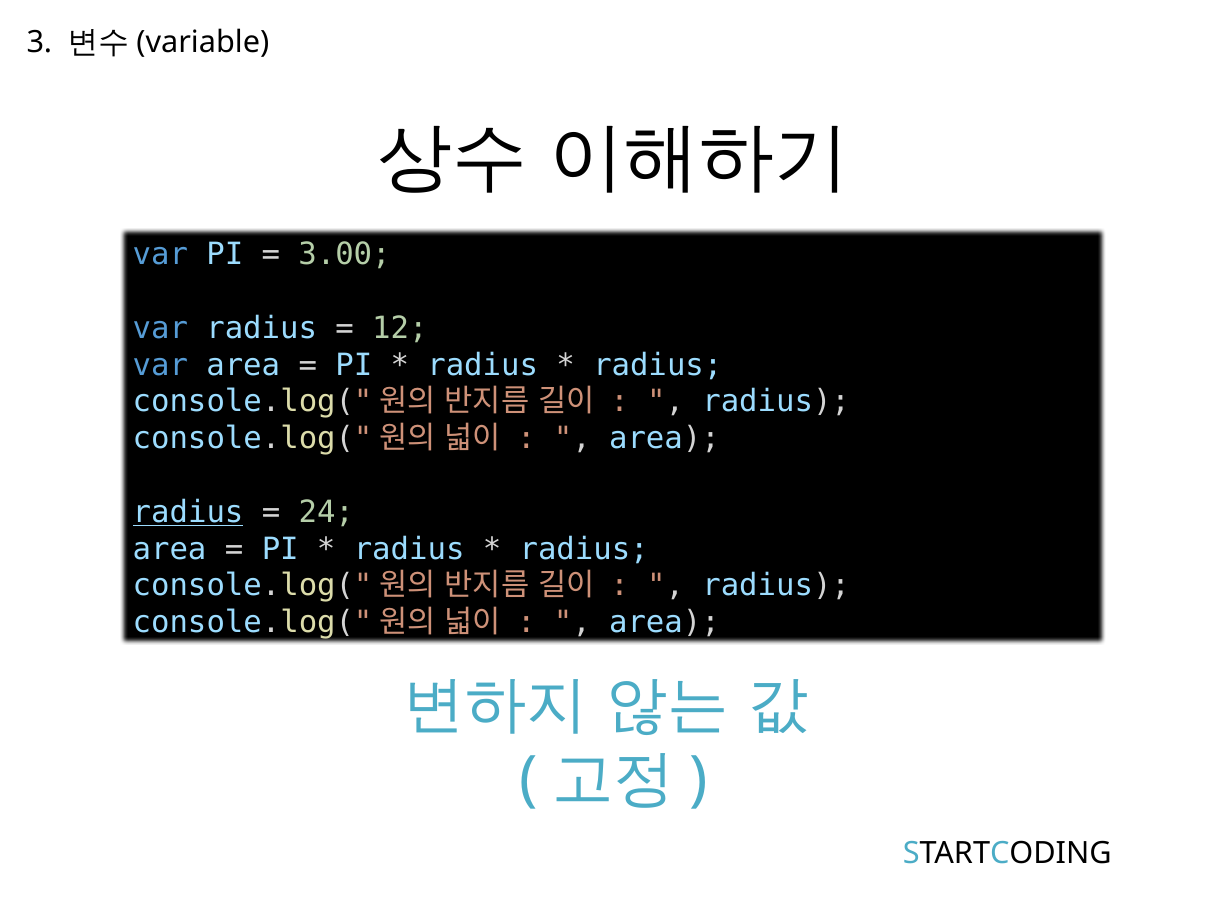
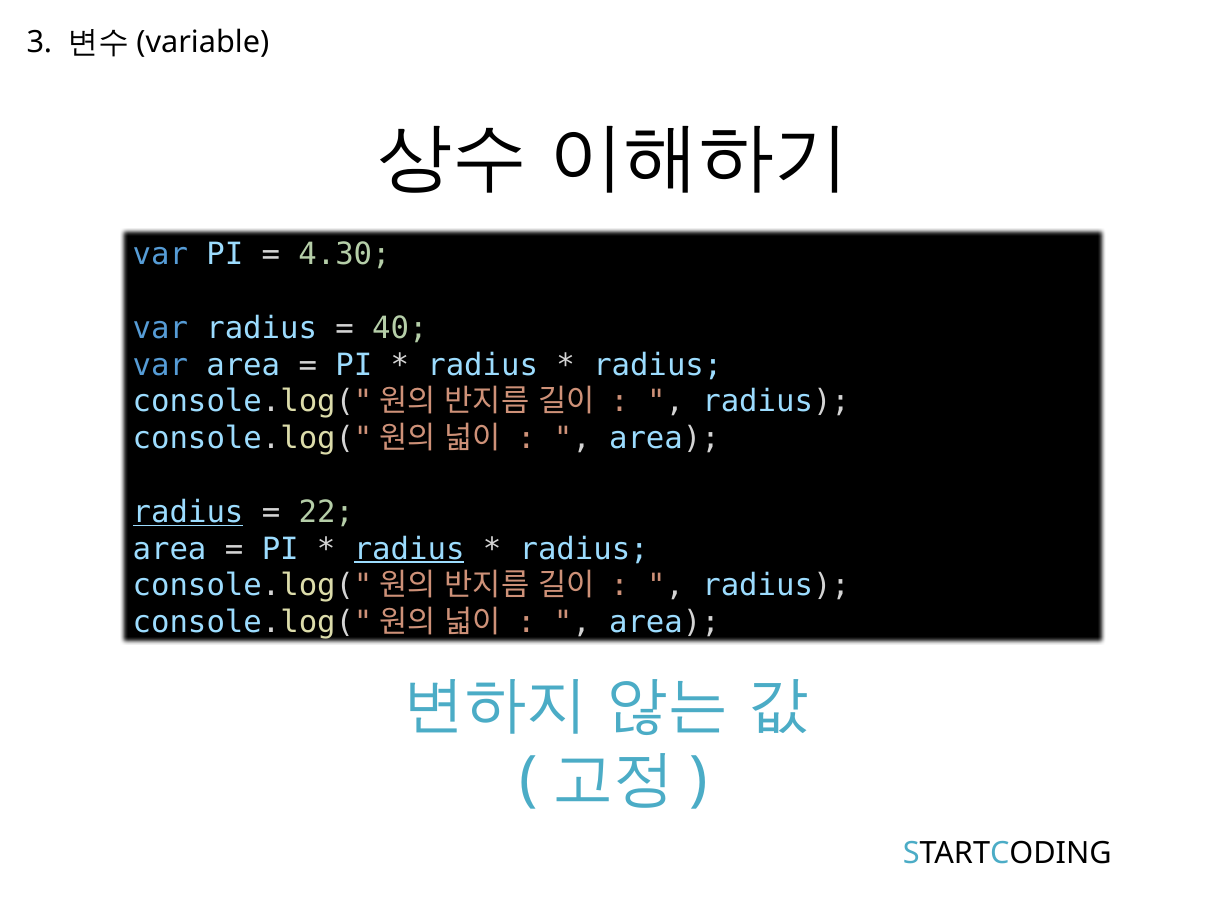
3.00: 3.00 -> 4.30
12: 12 -> 40
24: 24 -> 22
radius at (409, 549) underline: none -> present
